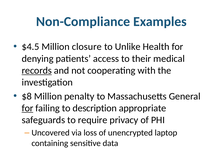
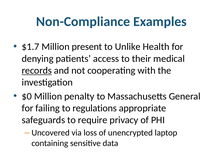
$4.5: $4.5 -> $1.7
closure: closure -> present
$8: $8 -> $0
for at (28, 108) underline: present -> none
description: description -> regulations
